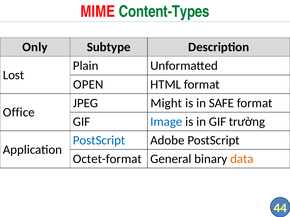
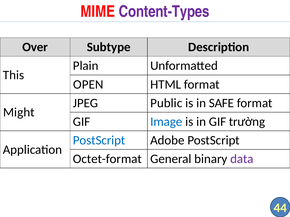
Content-Types colour: green -> purple
Only: Only -> Over
Lost: Lost -> This
Might: Might -> Public
Office: Office -> Might
data colour: orange -> purple
